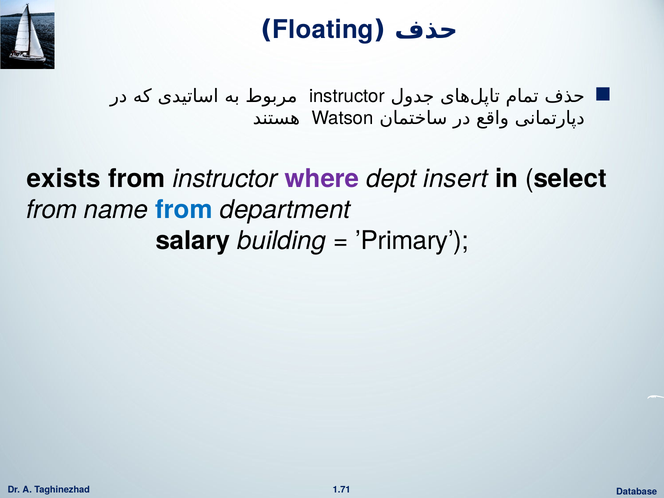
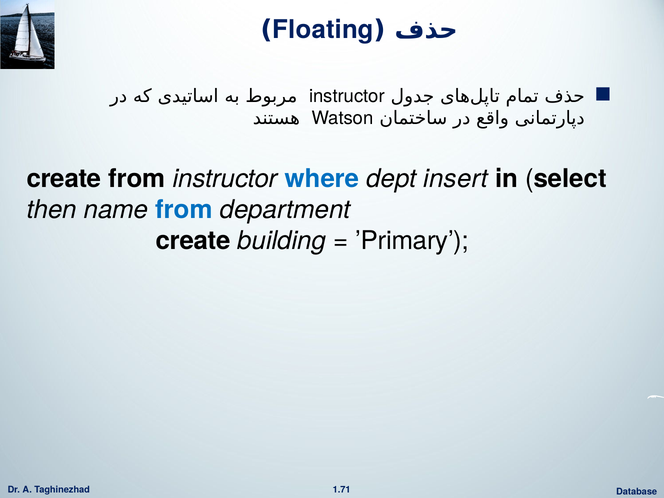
exists at (64, 179): exists -> create
where colour: purple -> blue
from at (52, 210): from -> then
salary at (193, 241): salary -> create
